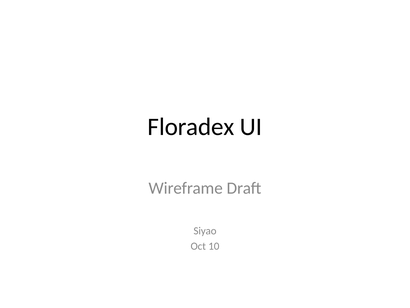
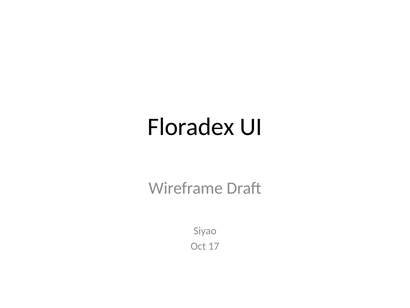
10: 10 -> 17
